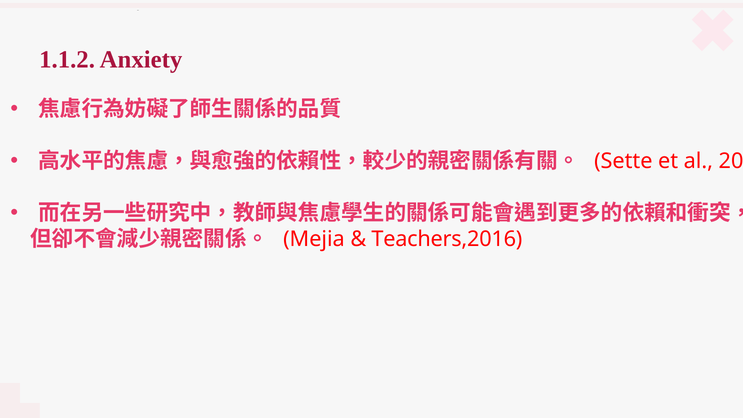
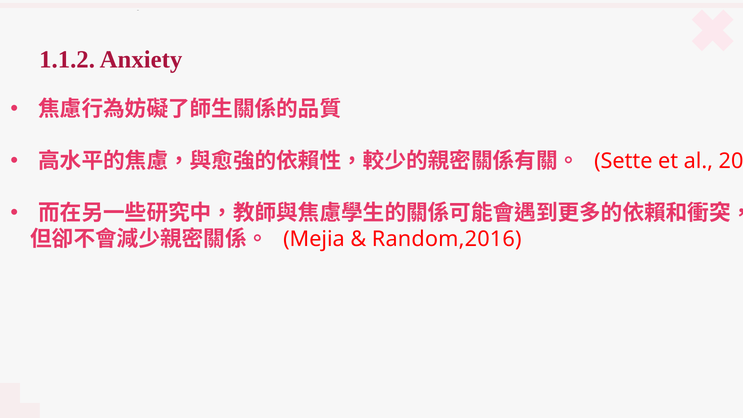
Teachers,2016: Teachers,2016 -> Random,2016
